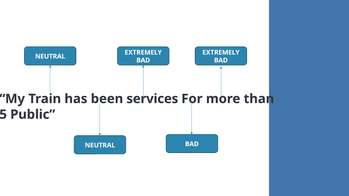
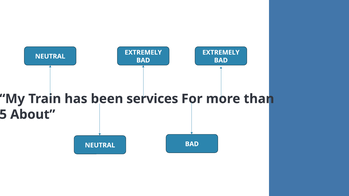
Public: Public -> About
